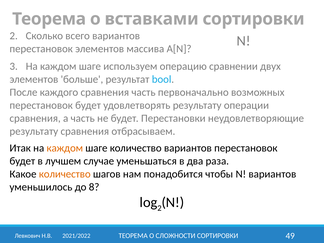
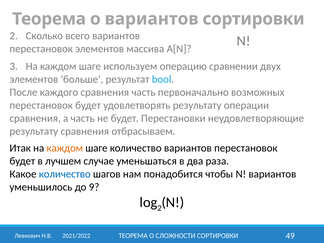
о вставками: вставками -> вариантов
количество at (65, 174) colour: orange -> blue
8: 8 -> 9
